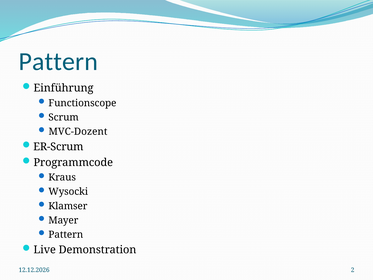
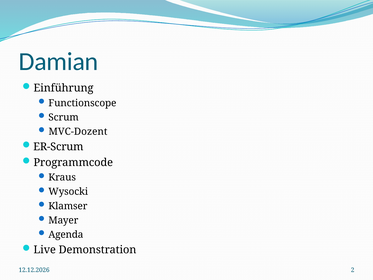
Pattern at (58, 62): Pattern -> Damian
Pattern at (66, 234): Pattern -> Agenda
